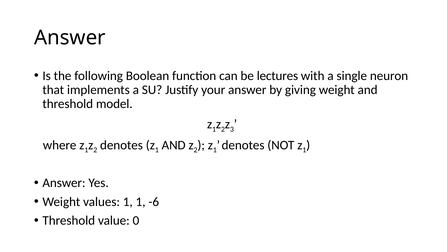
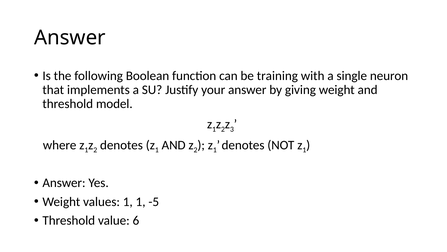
lectures: lectures -> training
-6: -6 -> -5
0: 0 -> 6
